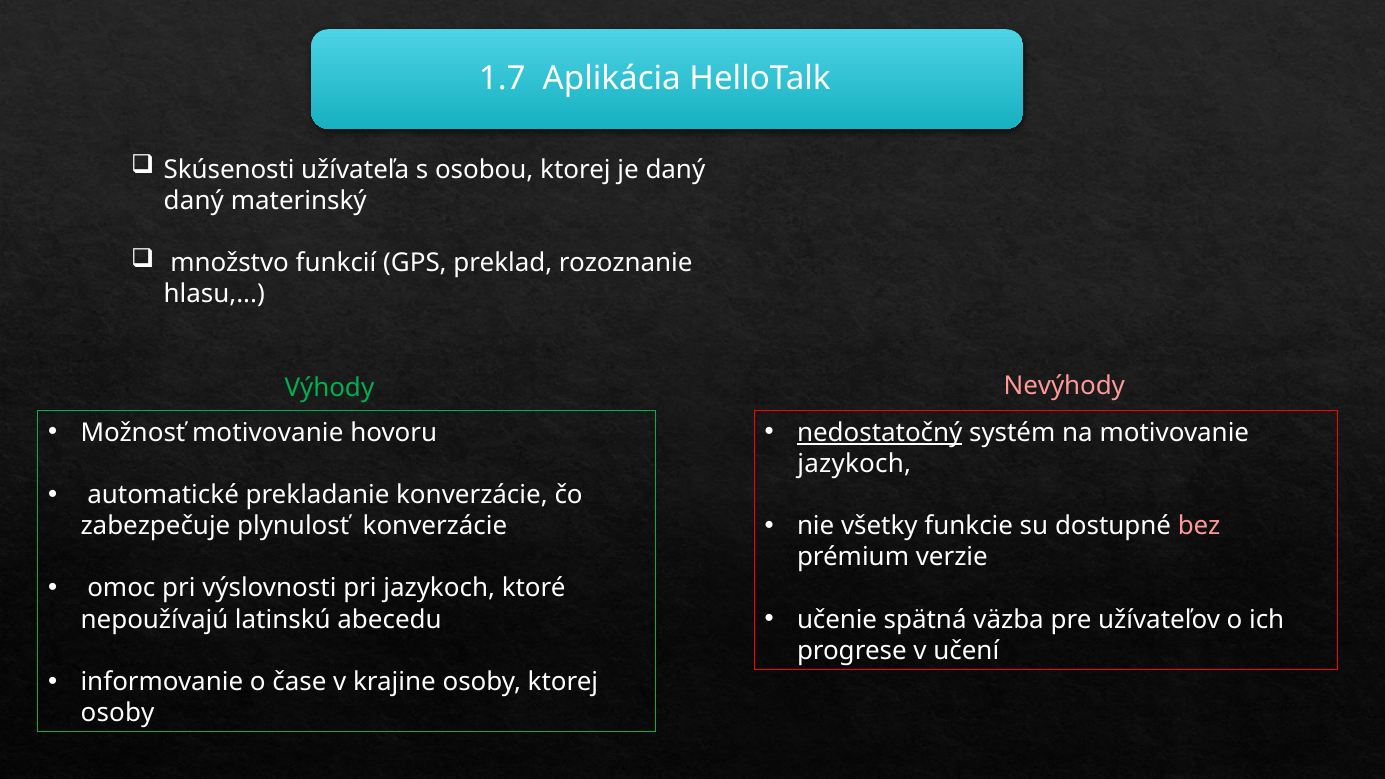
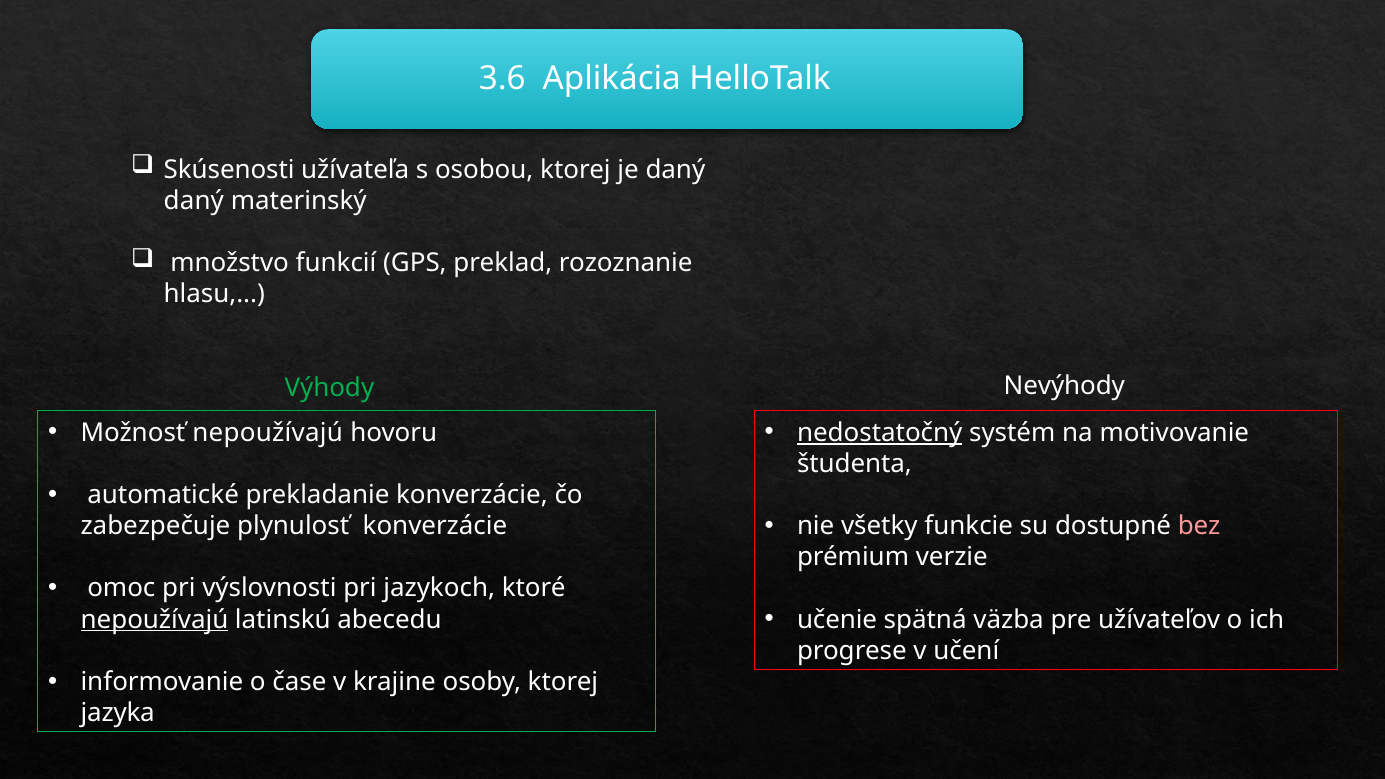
1.7: 1.7 -> 3.6
Nevýhody colour: pink -> white
Možnosť motivovanie: motivovanie -> nepoužívajú
jazykoch at (854, 464): jazykoch -> študenta
nepoužívajú at (154, 620) underline: none -> present
osoby at (118, 713): osoby -> jazyka
